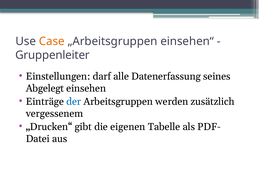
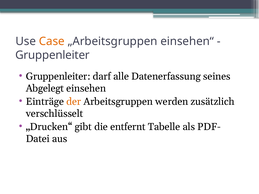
Einstellungen at (58, 76): Einstellungen -> Gruppenleiter
der colour: blue -> orange
vergessenem: vergessenem -> verschlüsselt
eigenen: eigenen -> entfernt
